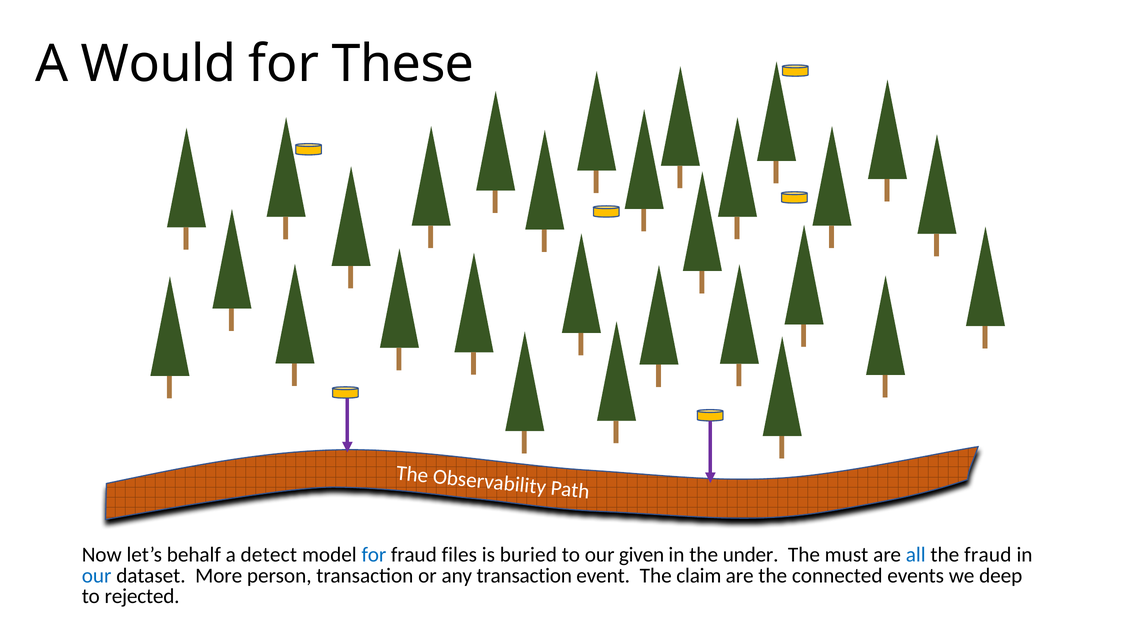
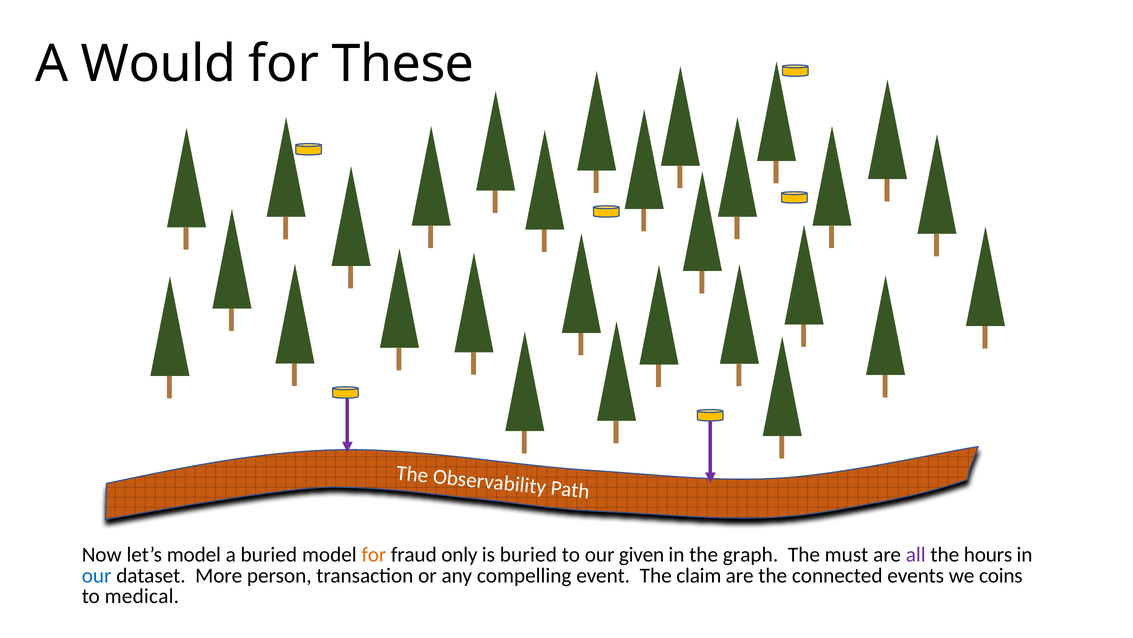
let’s behalf: behalf -> model
a detect: detect -> buried
for at (374, 554) colour: blue -> orange
files: files -> only
under: under -> graph
all colour: blue -> purple
the fraud: fraud -> hours
any transaction: transaction -> compelling
deep: deep -> coins
rejected: rejected -> medical
